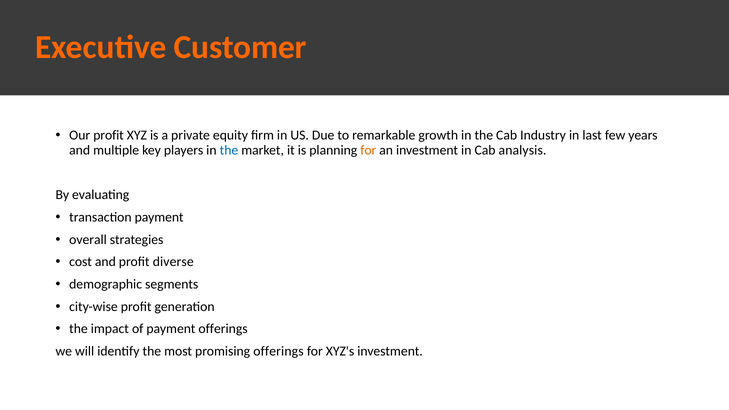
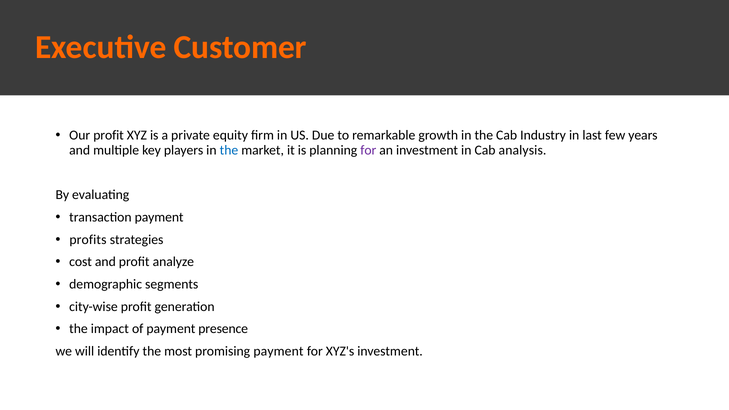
for at (368, 150) colour: orange -> purple
overall: overall -> profits
diverse: diverse -> analyze
payment offerings: offerings -> presence
promising offerings: offerings -> payment
